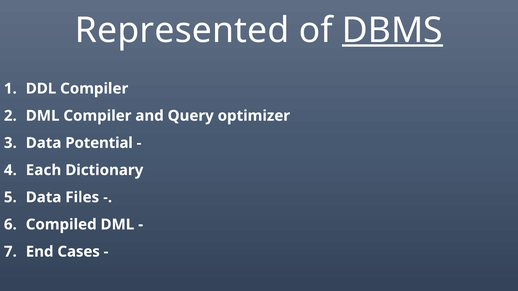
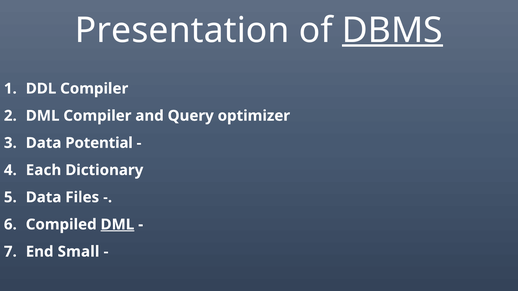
Represented: Represented -> Presentation
DML at (117, 225) underline: none -> present
Cases: Cases -> Small
